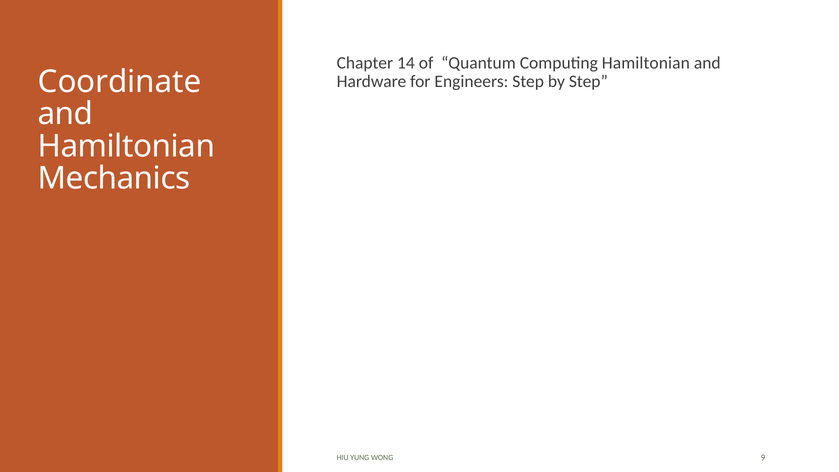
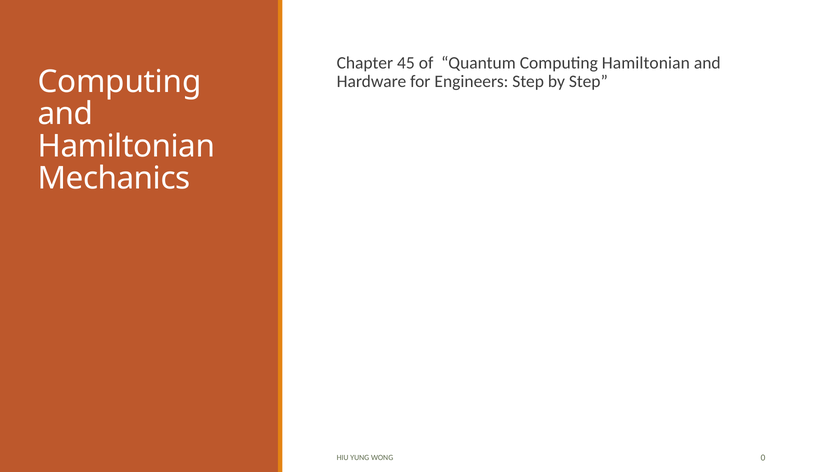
14: 14 -> 45
Coordinate at (120, 82): Coordinate -> Computing
9: 9 -> 0
